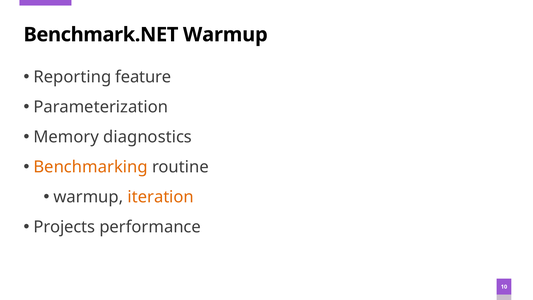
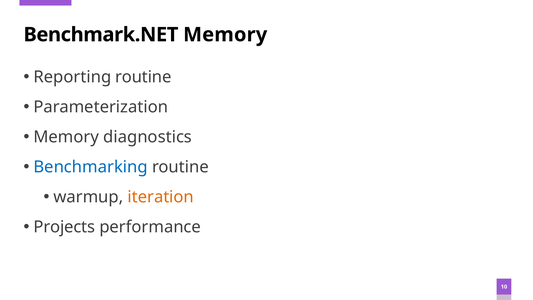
Benchmark.NET Warmup: Warmup -> Memory
Reporting feature: feature -> routine
Benchmarking colour: orange -> blue
